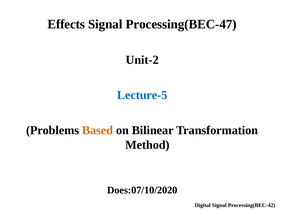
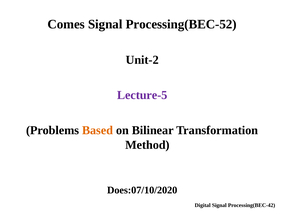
Effects: Effects -> Comes
Processing(BEC-47: Processing(BEC-47 -> Processing(BEC-52
Lecture-5 colour: blue -> purple
